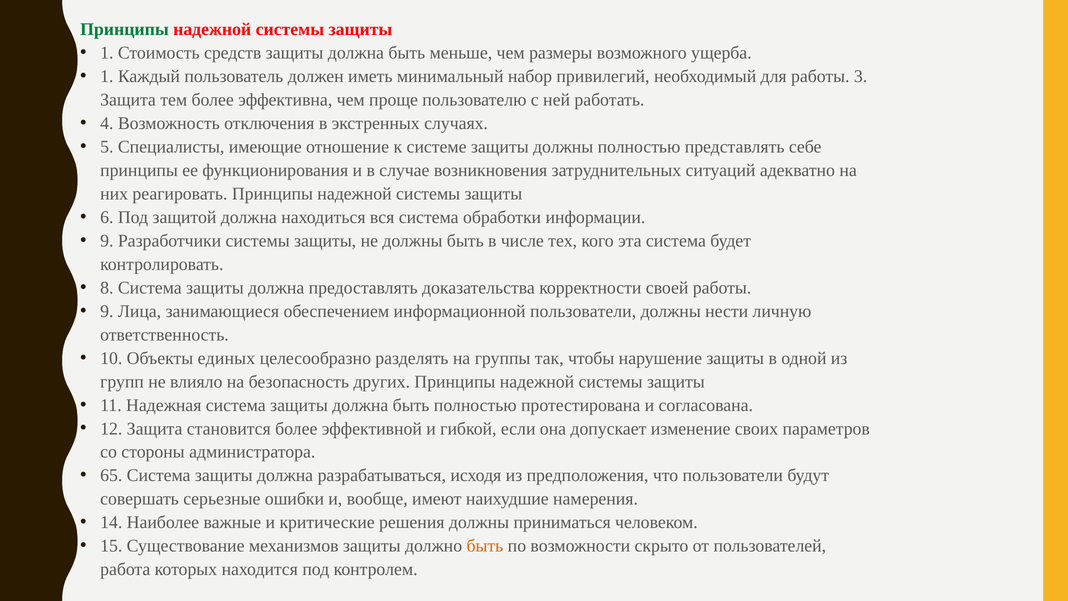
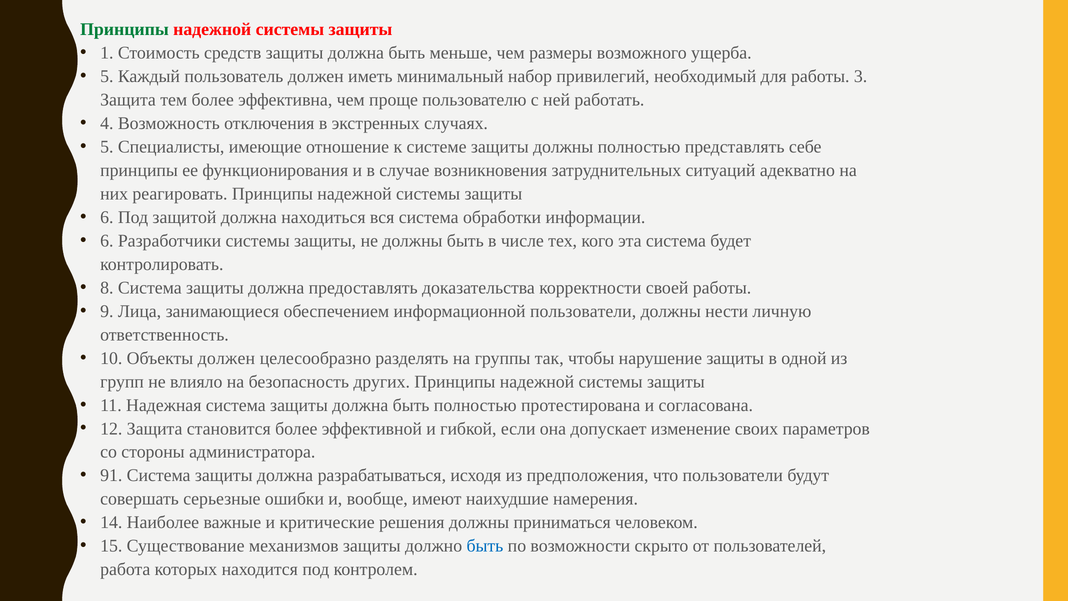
1 at (107, 77): 1 -> 5
9 at (107, 241): 9 -> 6
Объекты единых: единых -> должен
65: 65 -> 91
быть at (485, 546) colour: orange -> blue
